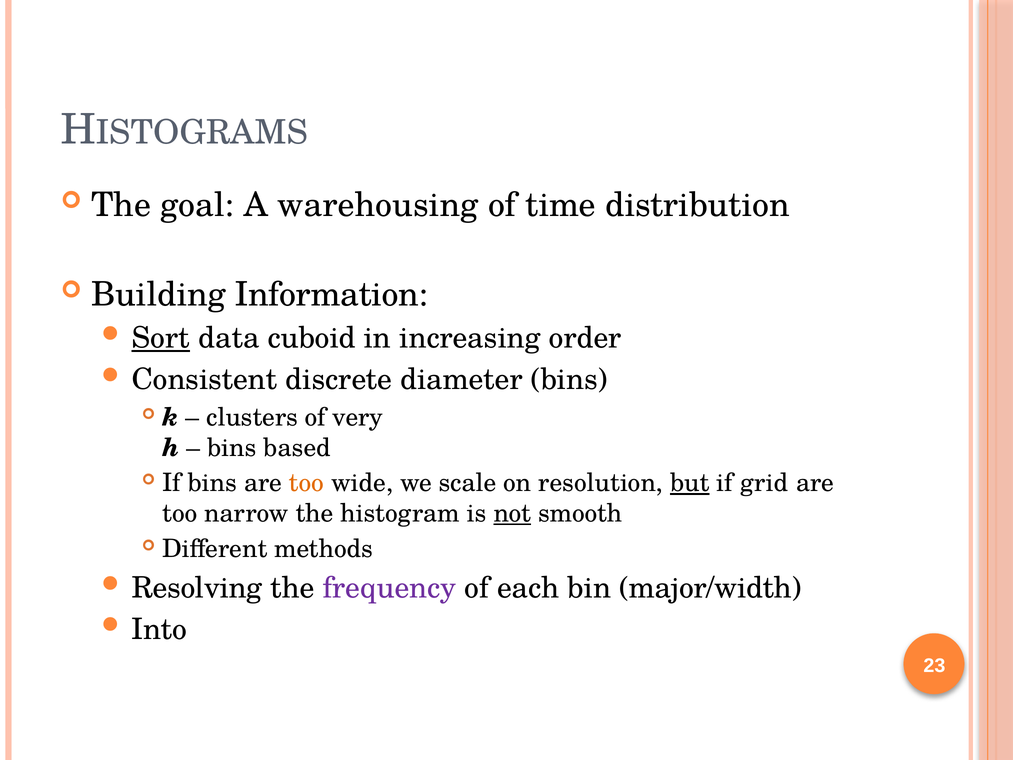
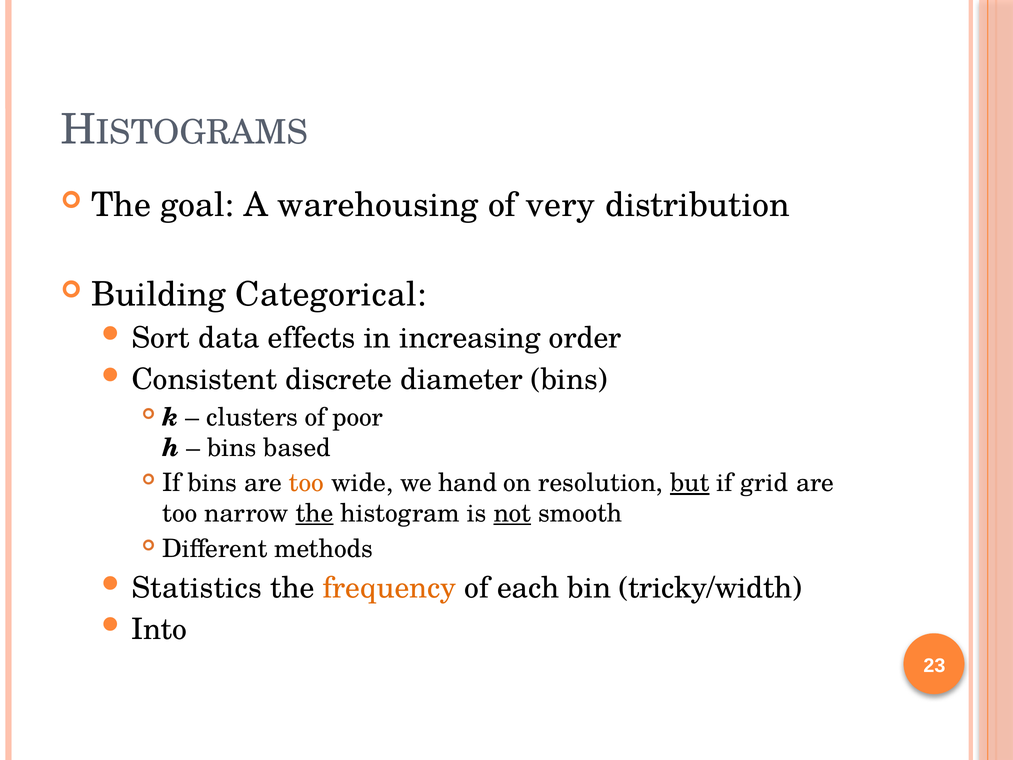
time: time -> very
Information: Information -> Categorical
Sort underline: present -> none
cuboid: cuboid -> effects
very: very -> poor
scale: scale -> hand
the at (314, 513) underline: none -> present
Resolving: Resolving -> Statistics
frequency colour: purple -> orange
major/width: major/width -> tricky/width
